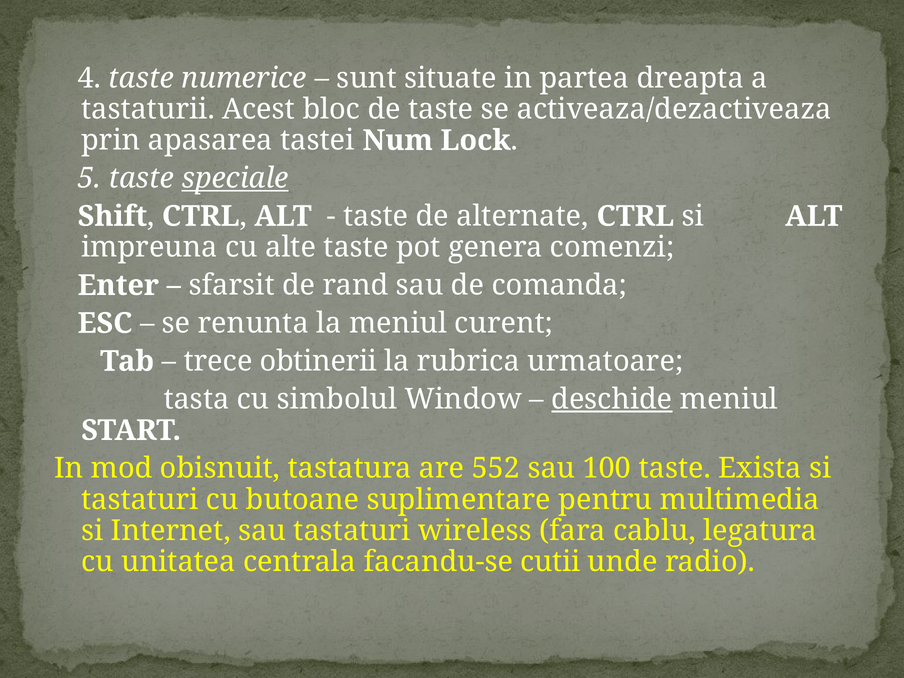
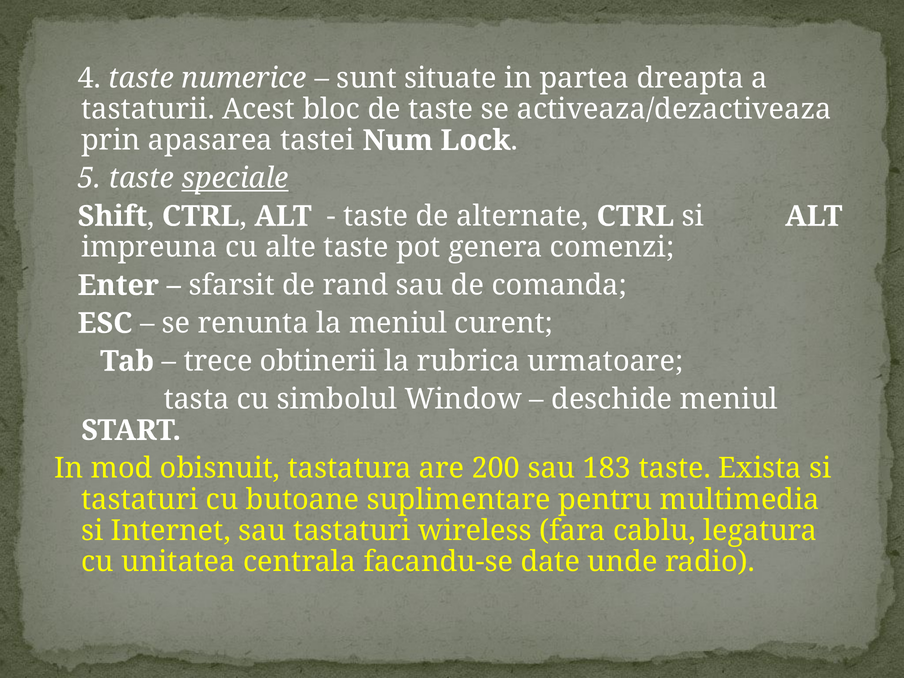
deschide underline: present -> none
552: 552 -> 200
100: 100 -> 183
cutii: cutii -> date
